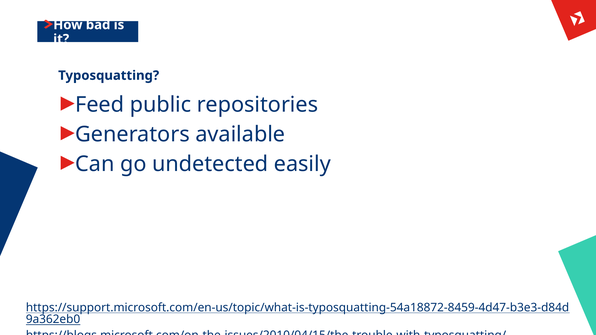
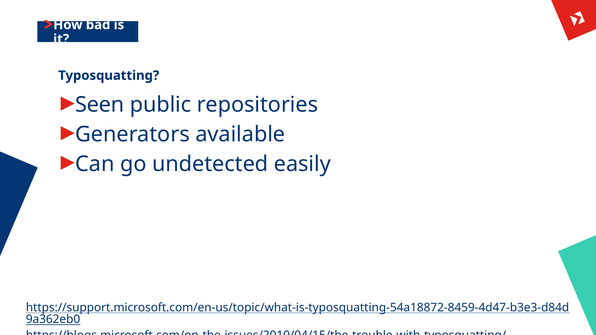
Feed: Feed -> Seen
